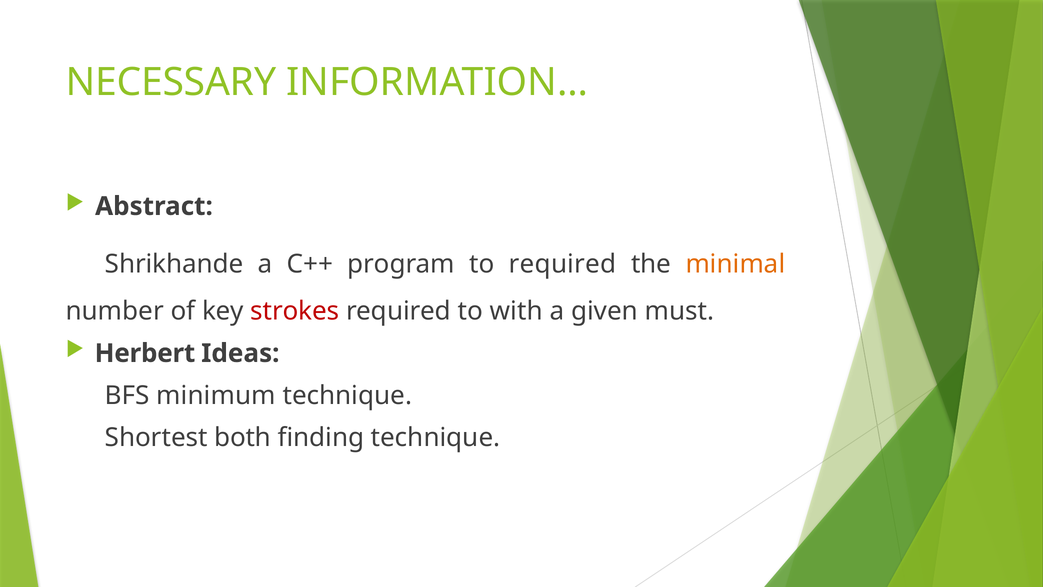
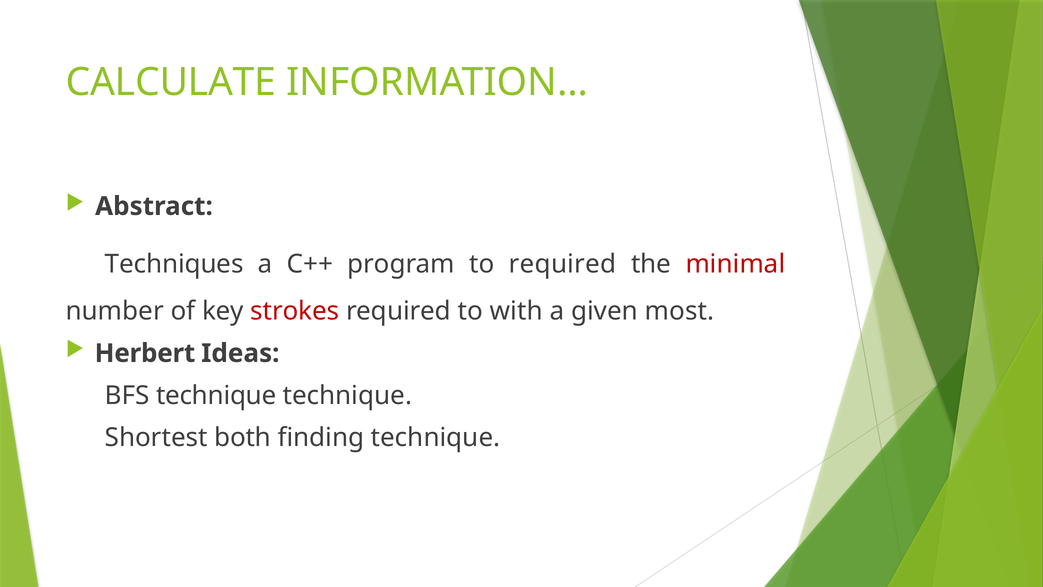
NECESSARY: NECESSARY -> CALCULATE
Shrikhande: Shrikhande -> Techniques
minimal colour: orange -> red
must: must -> most
BFS minimum: minimum -> technique
